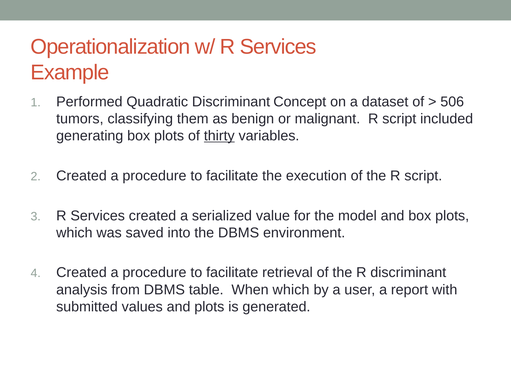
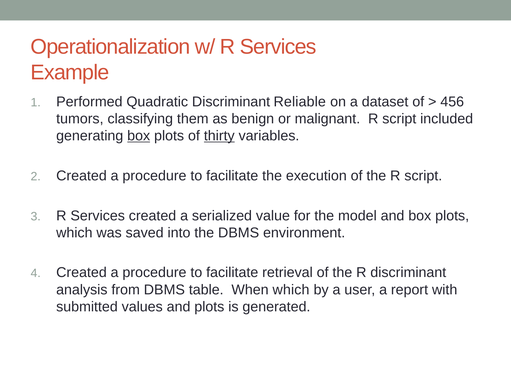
Concept: Concept -> Reliable
506: 506 -> 456
box at (139, 136) underline: none -> present
